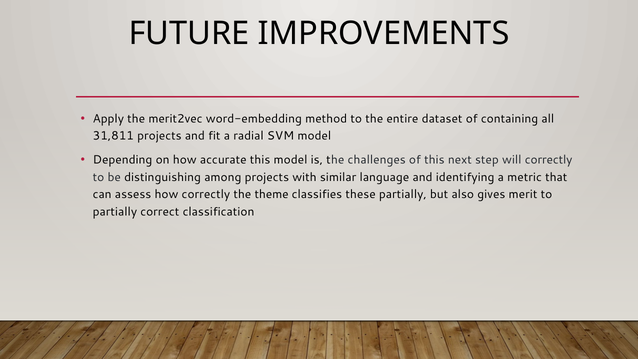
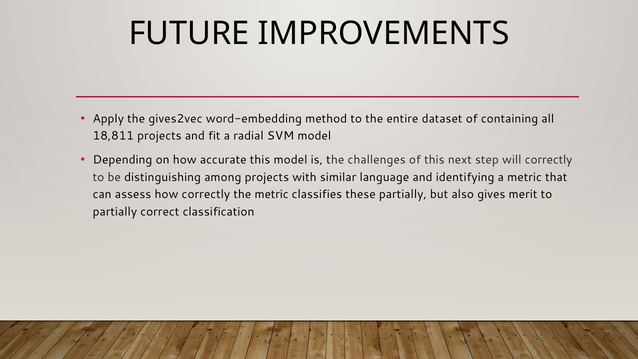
merit2vec: merit2vec -> gives2vec
31,811: 31,811 -> 18,811
the theme: theme -> metric
